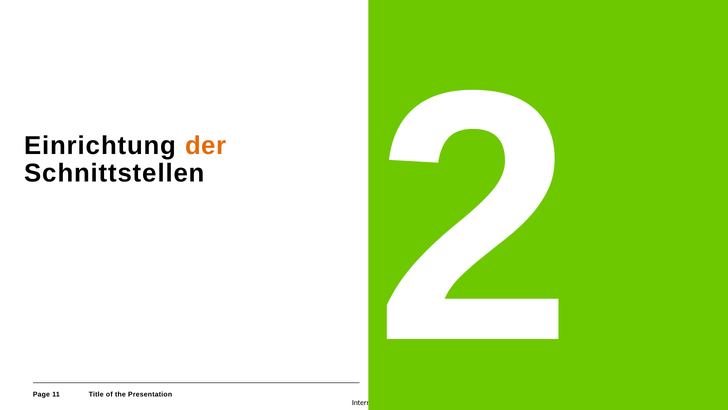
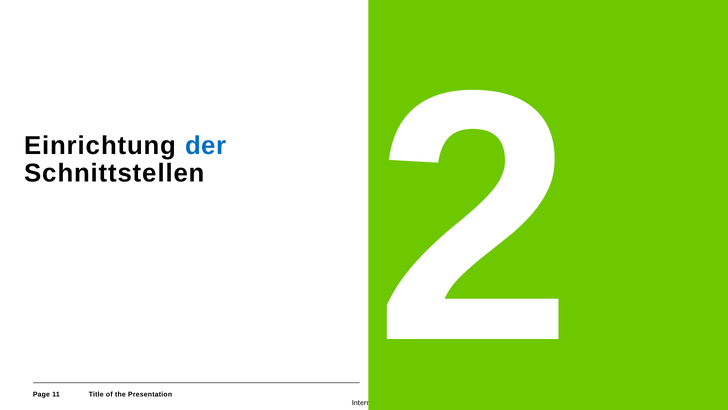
der colour: orange -> blue
